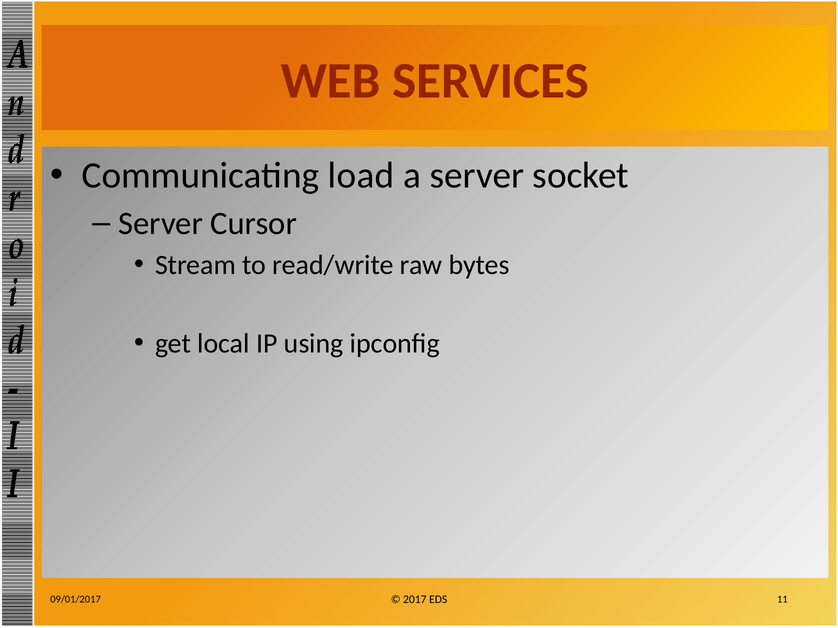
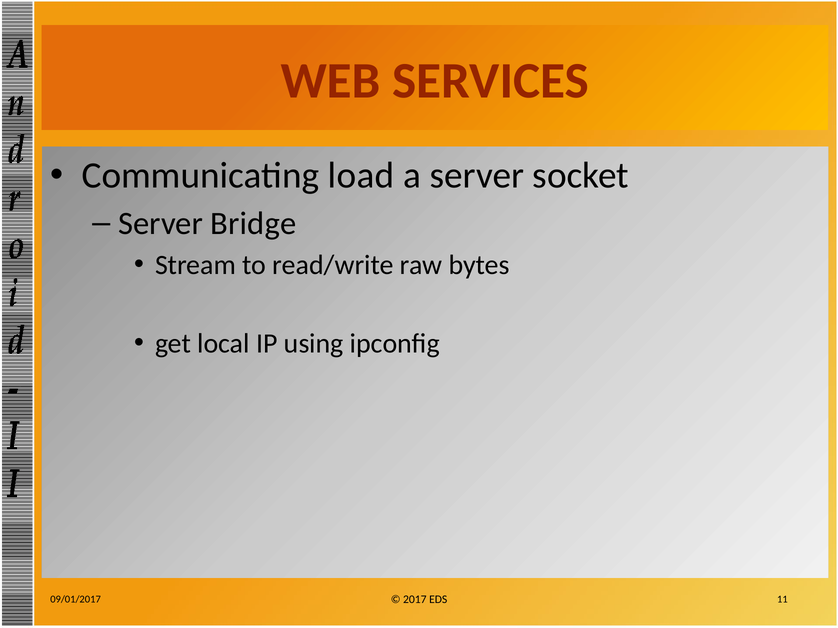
Cursor: Cursor -> Bridge
